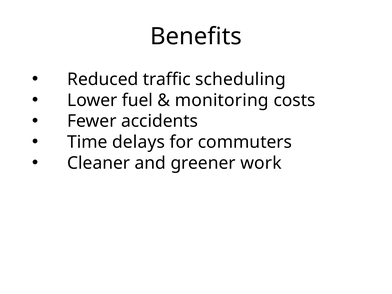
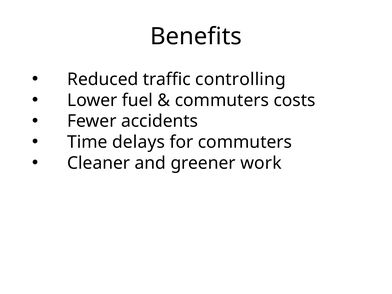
scheduling: scheduling -> controlling
monitoring at (222, 100): monitoring -> commuters
